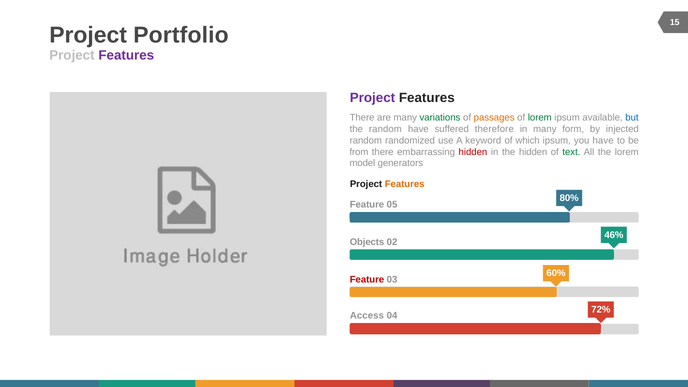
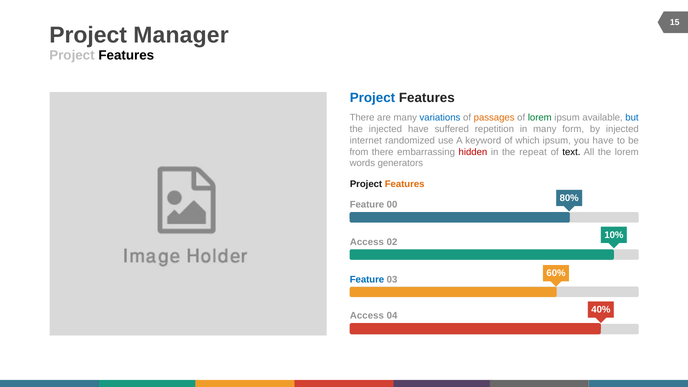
Portfolio: Portfolio -> Manager
Features at (126, 55) colour: purple -> black
Project at (372, 98) colour: purple -> blue
variations colour: green -> blue
the random: random -> injected
therefore: therefore -> repetition
random at (366, 140): random -> internet
the hidden: hidden -> repeat
text colour: green -> black
model: model -> words
05: 05 -> 00
46%: 46% -> 10%
Objects at (367, 242): Objects -> Access
Feature at (367, 280) colour: red -> blue
72%: 72% -> 40%
